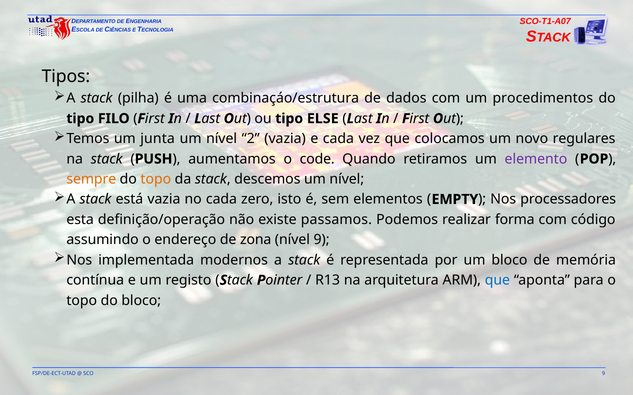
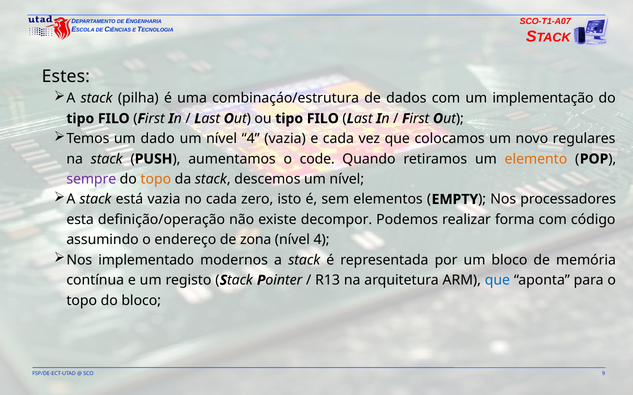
Tipos: Tipos -> Estes
procedimentos: procedimentos -> implementação
ou tipo ELSE: ELSE -> FILO
junta: junta -> dado
um nível 2: 2 -> 4
elemento colour: purple -> orange
sempre colour: orange -> purple
passamos: passamos -> decompor
9 at (322, 240): 9 -> 4
implementada: implementada -> implementado
